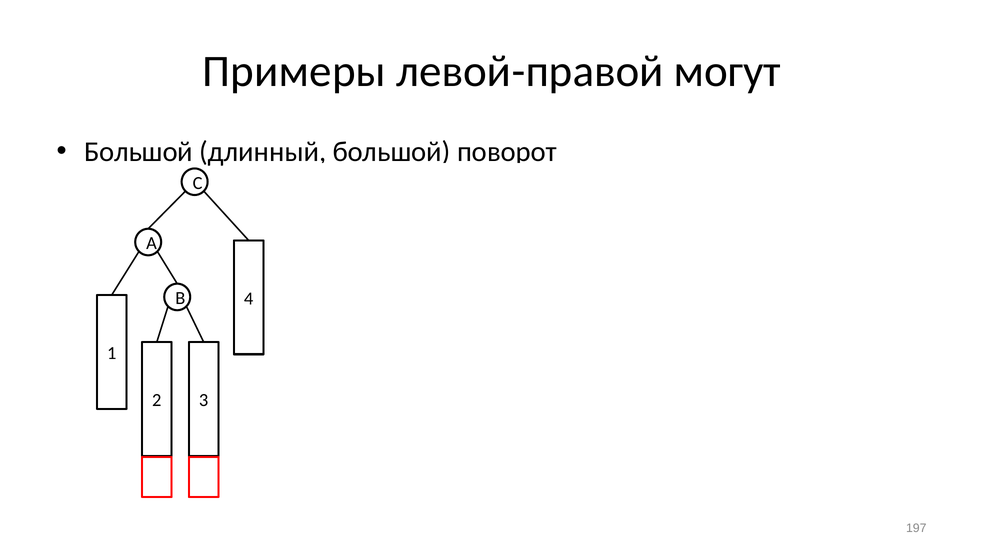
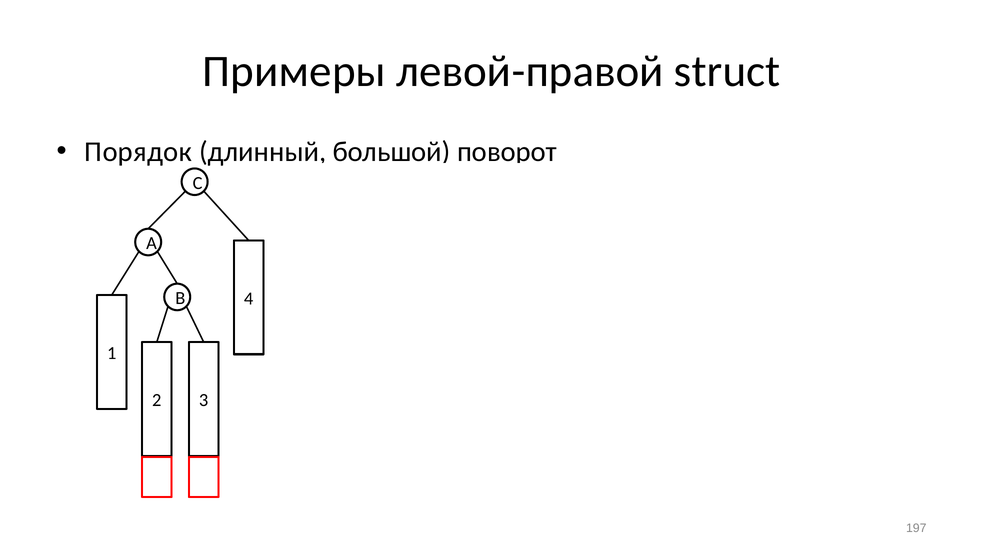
могут: могут -> struсt
Большой at (139, 152): Большой -> Порядок
